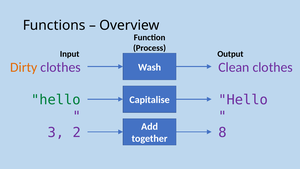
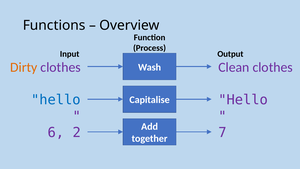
hello at (56, 100) colour: green -> blue
3: 3 -> 6
8: 8 -> 7
